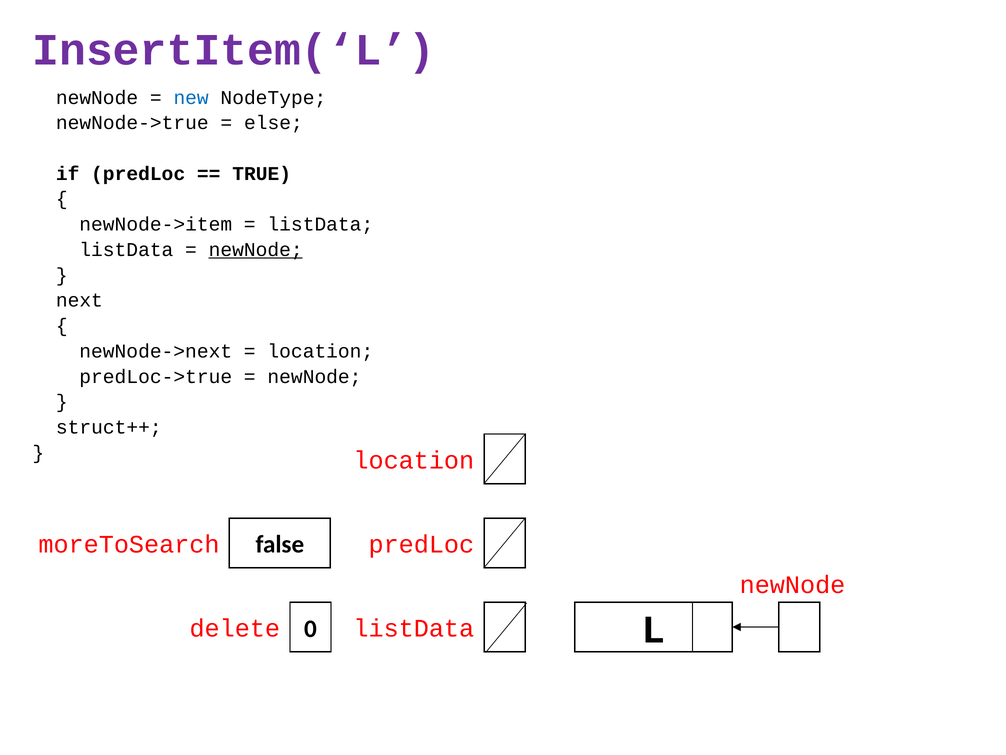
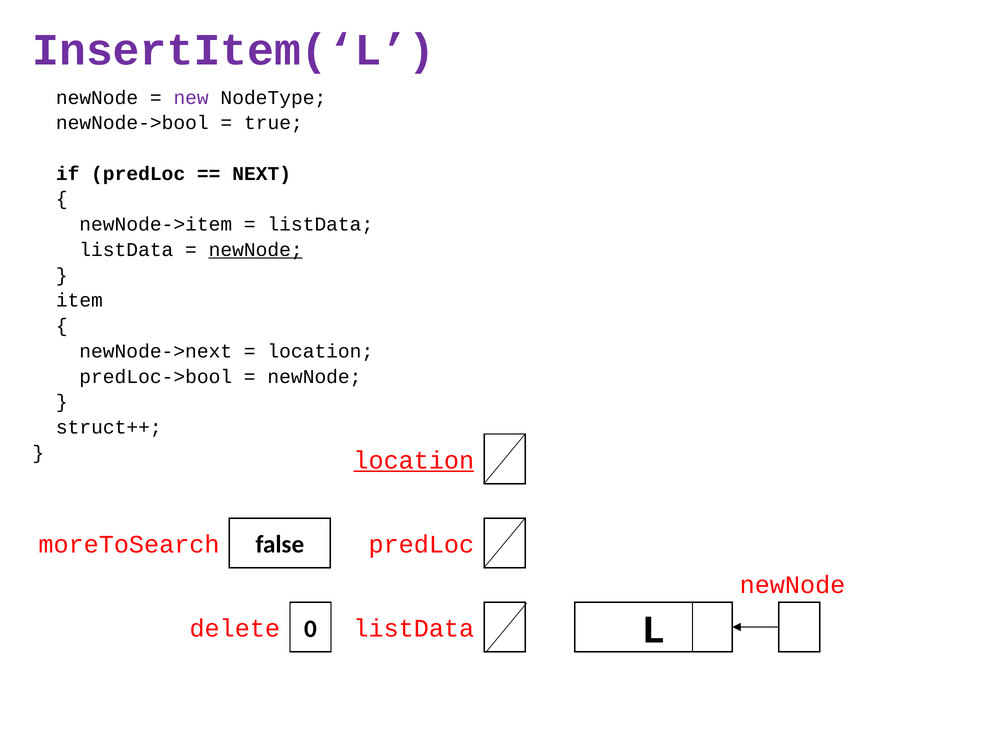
new colour: blue -> purple
newNode->true: newNode->true -> newNode->bool
else: else -> true
TRUE: TRUE -> NEXT
next: next -> item
predLoc->true: predLoc->true -> predLoc->bool
location at (414, 460) underline: none -> present
